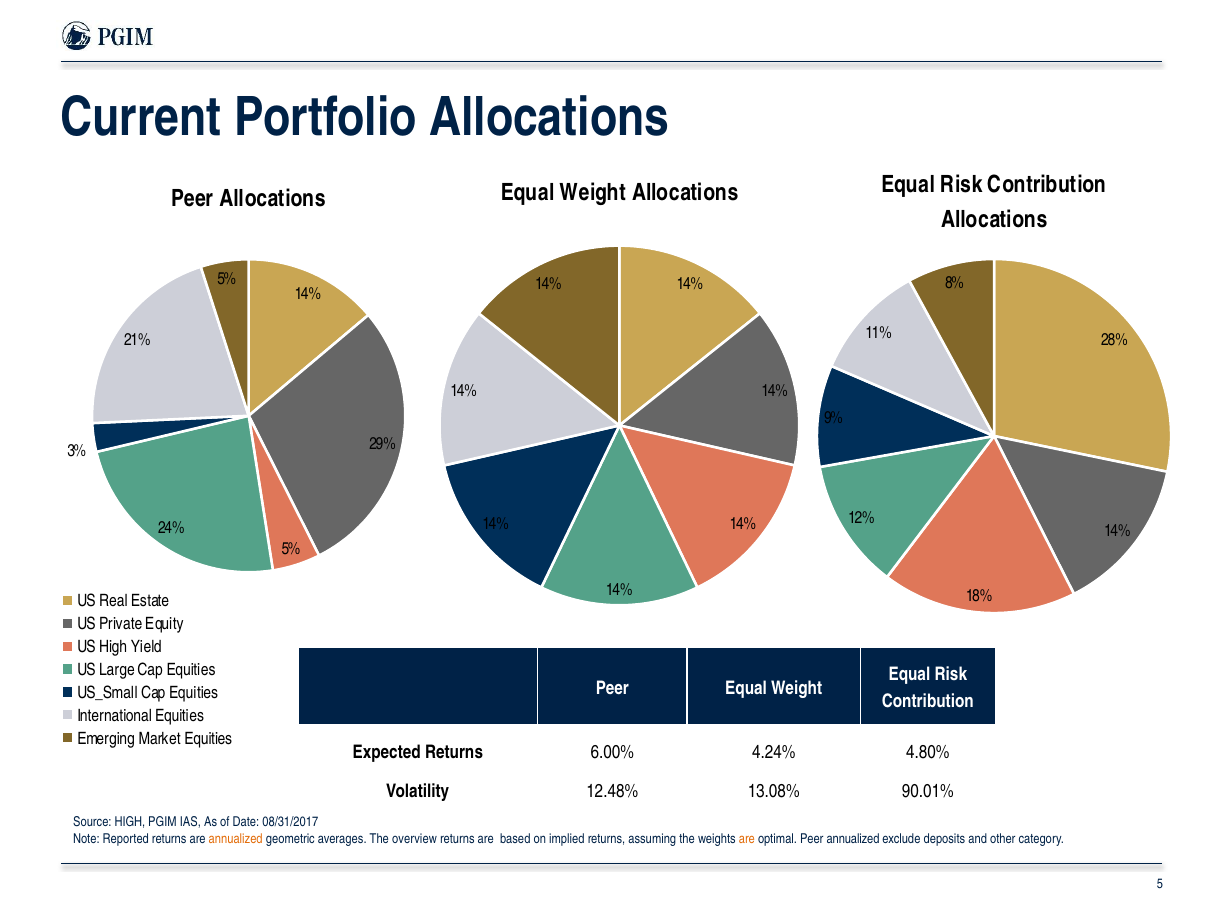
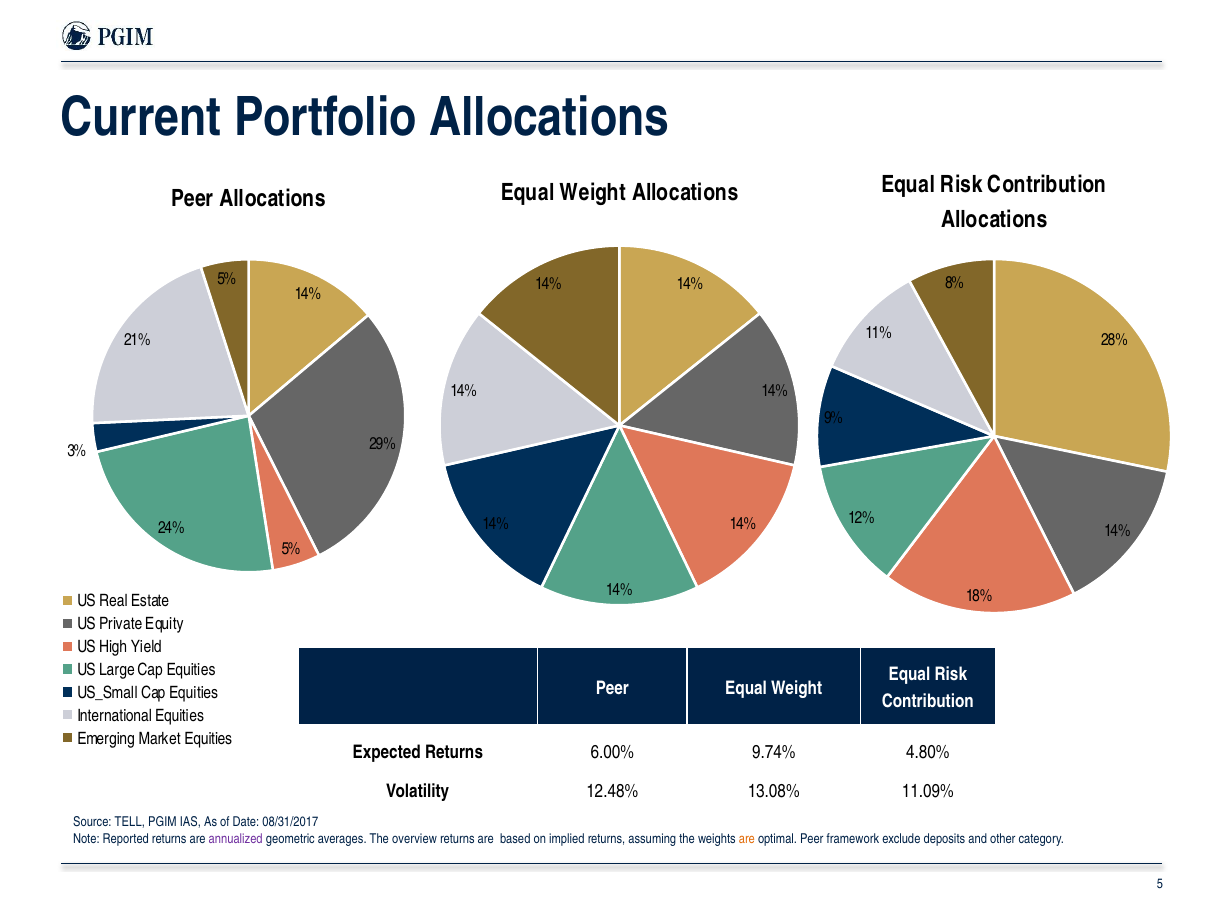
4.24%: 4.24% -> 9.74%
90.01%: 90.01% -> 11.09%
Source HIGH: HIGH -> TELL
annualized at (236, 839) colour: orange -> purple
Peer annualized: annualized -> framework
